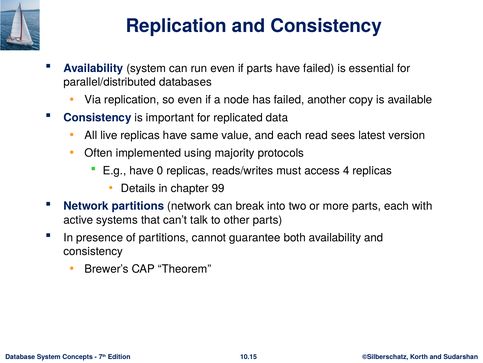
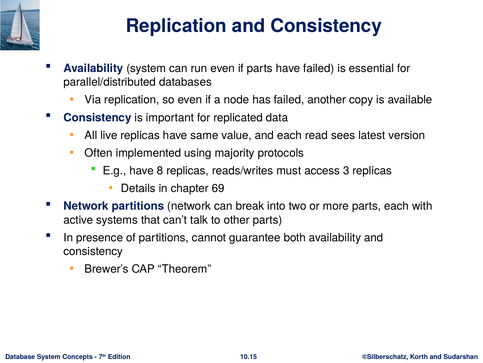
0: 0 -> 8
4: 4 -> 3
99: 99 -> 69
